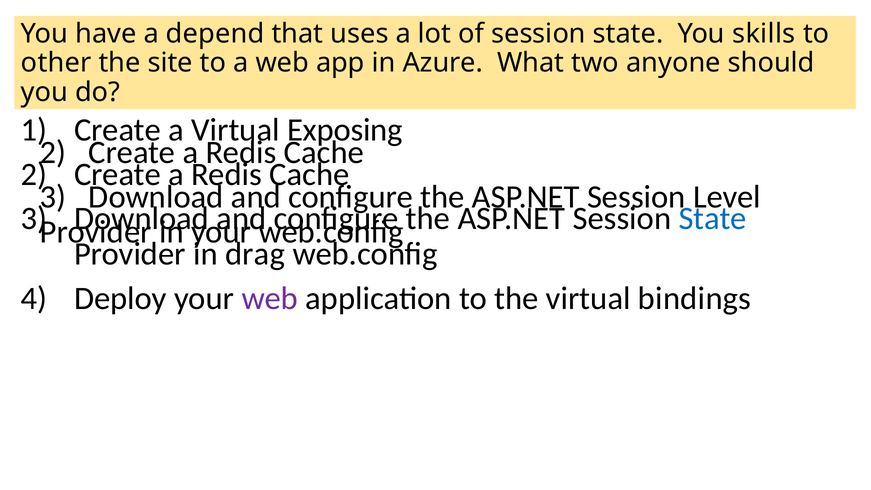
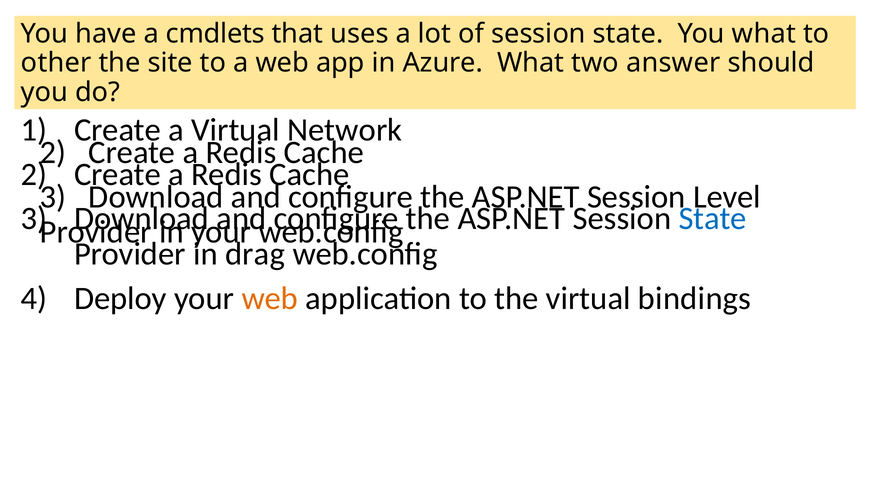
depend: depend -> cmdlets
You skills: skills -> what
anyone: anyone -> answer
Exposing: Exposing -> Network
web at (270, 298) colour: purple -> orange
